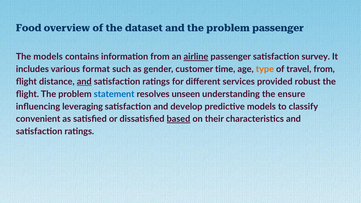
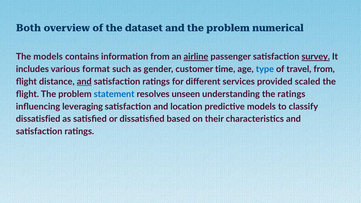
Food: Food -> Both
problem passenger: passenger -> numerical
survey underline: none -> present
type colour: orange -> blue
robust: robust -> scaled
the ensure: ensure -> ratings
develop: develop -> location
convenient at (38, 119): convenient -> dissatisfied
based underline: present -> none
